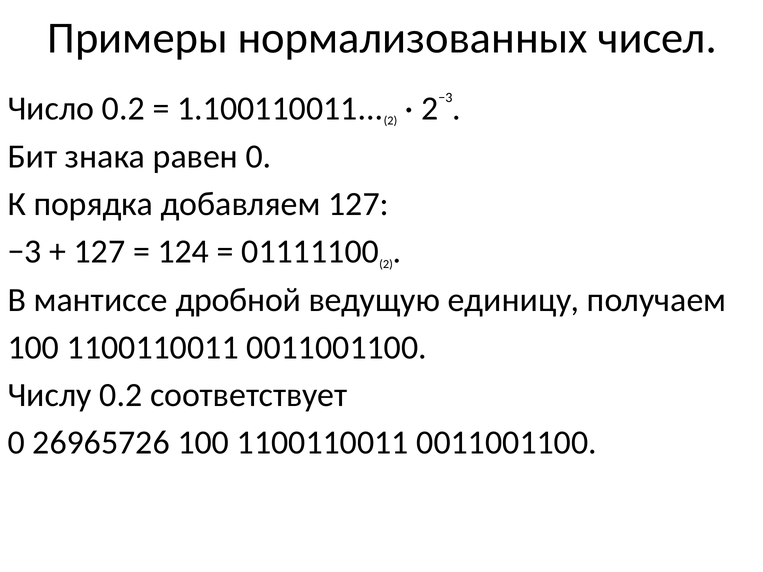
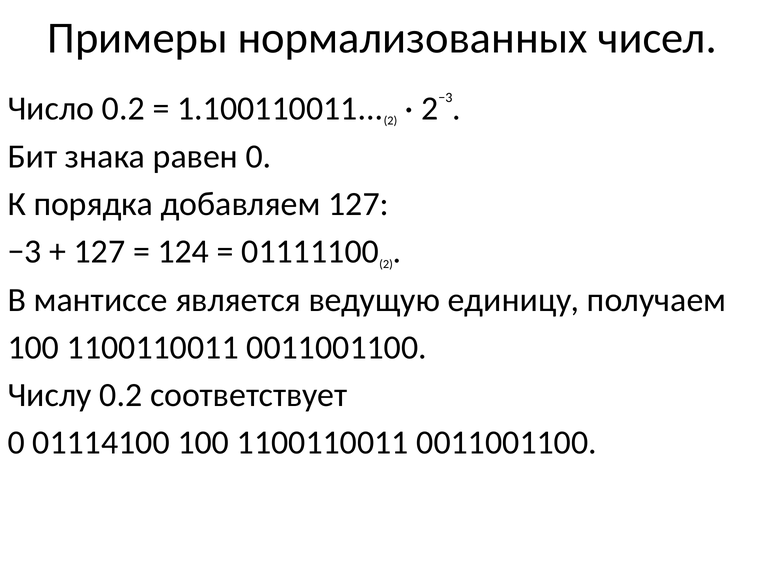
дробной: дробной -> является
26965726: 26965726 -> 01114100
